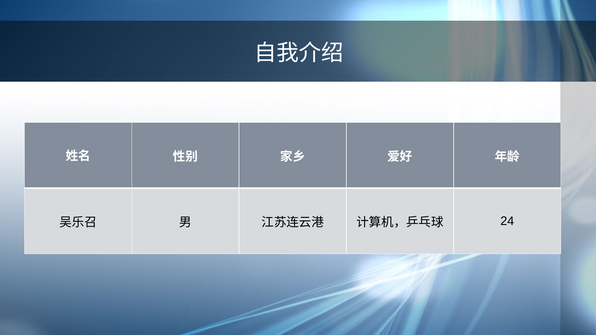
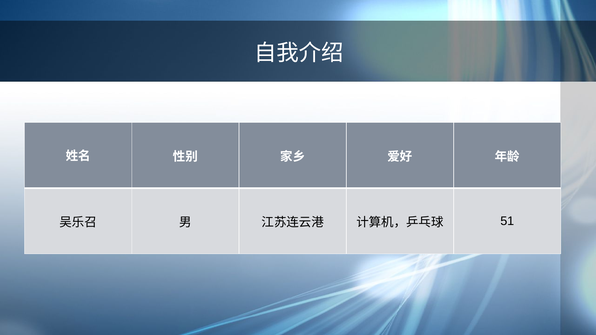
24: 24 -> 51
